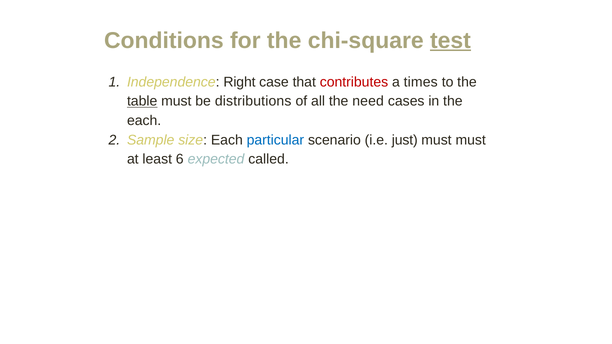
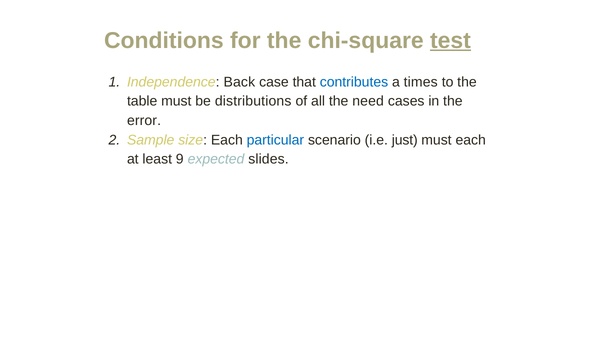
Right: Right -> Back
contributes colour: red -> blue
table underline: present -> none
each at (144, 121): each -> error
must must: must -> each
6: 6 -> 9
called: called -> slides
